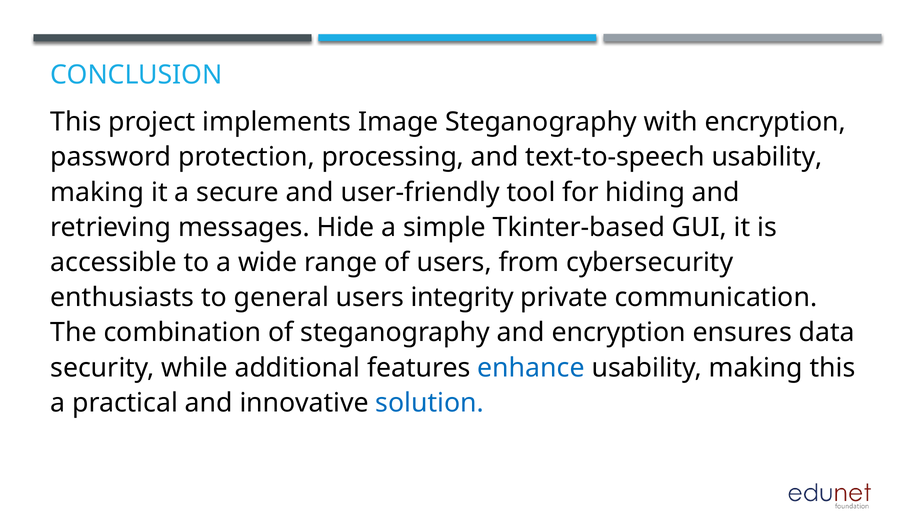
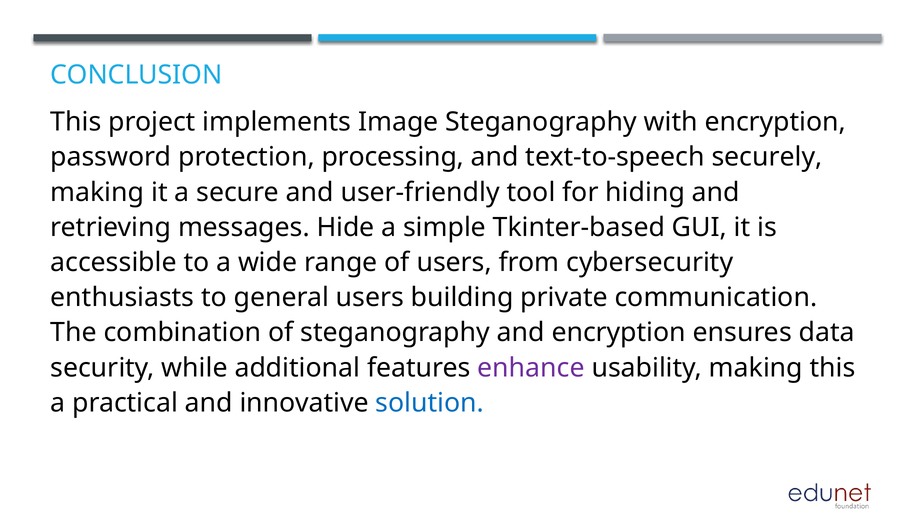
text-to-speech usability: usability -> securely
integrity: integrity -> building
enhance colour: blue -> purple
